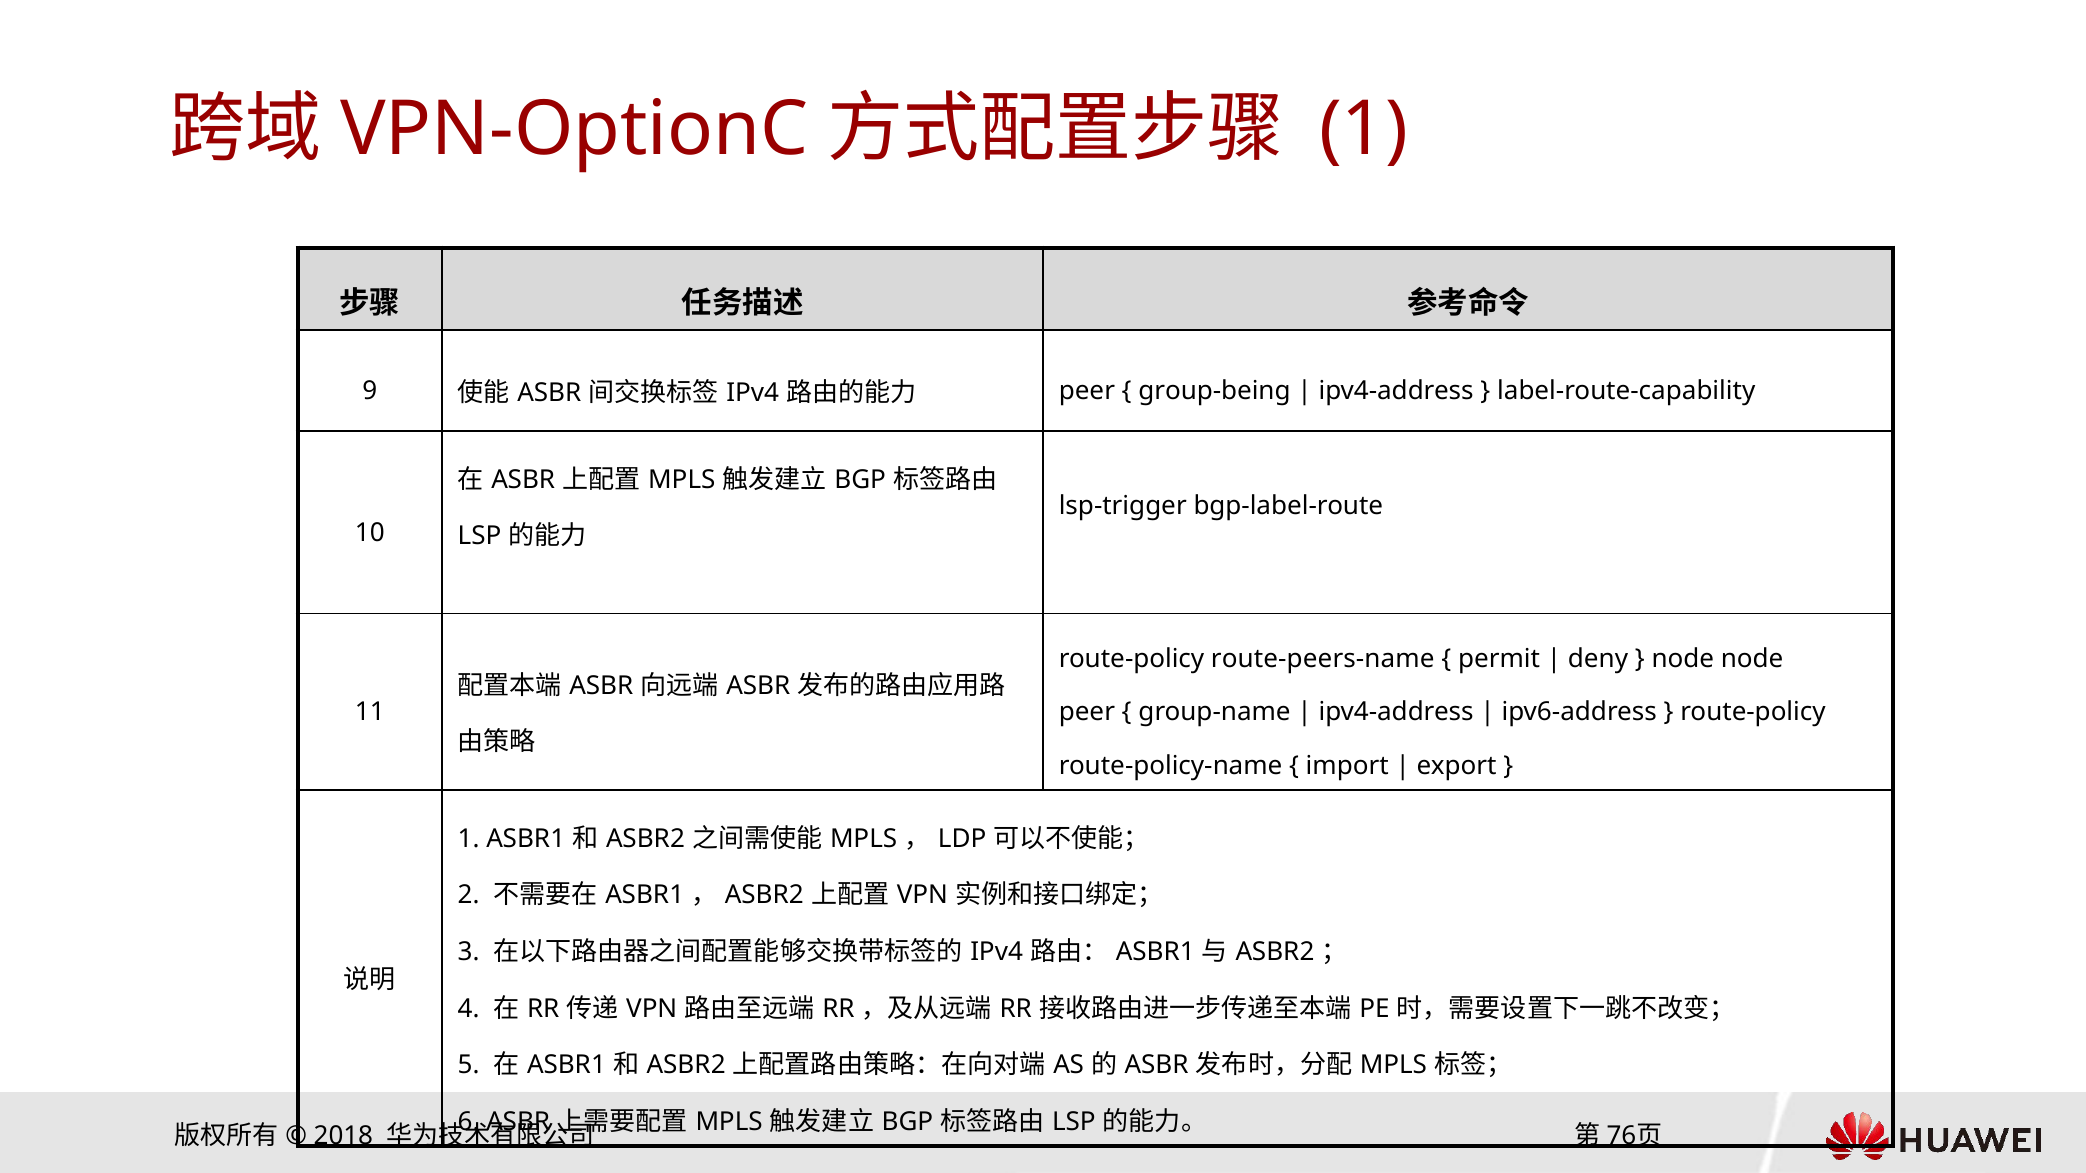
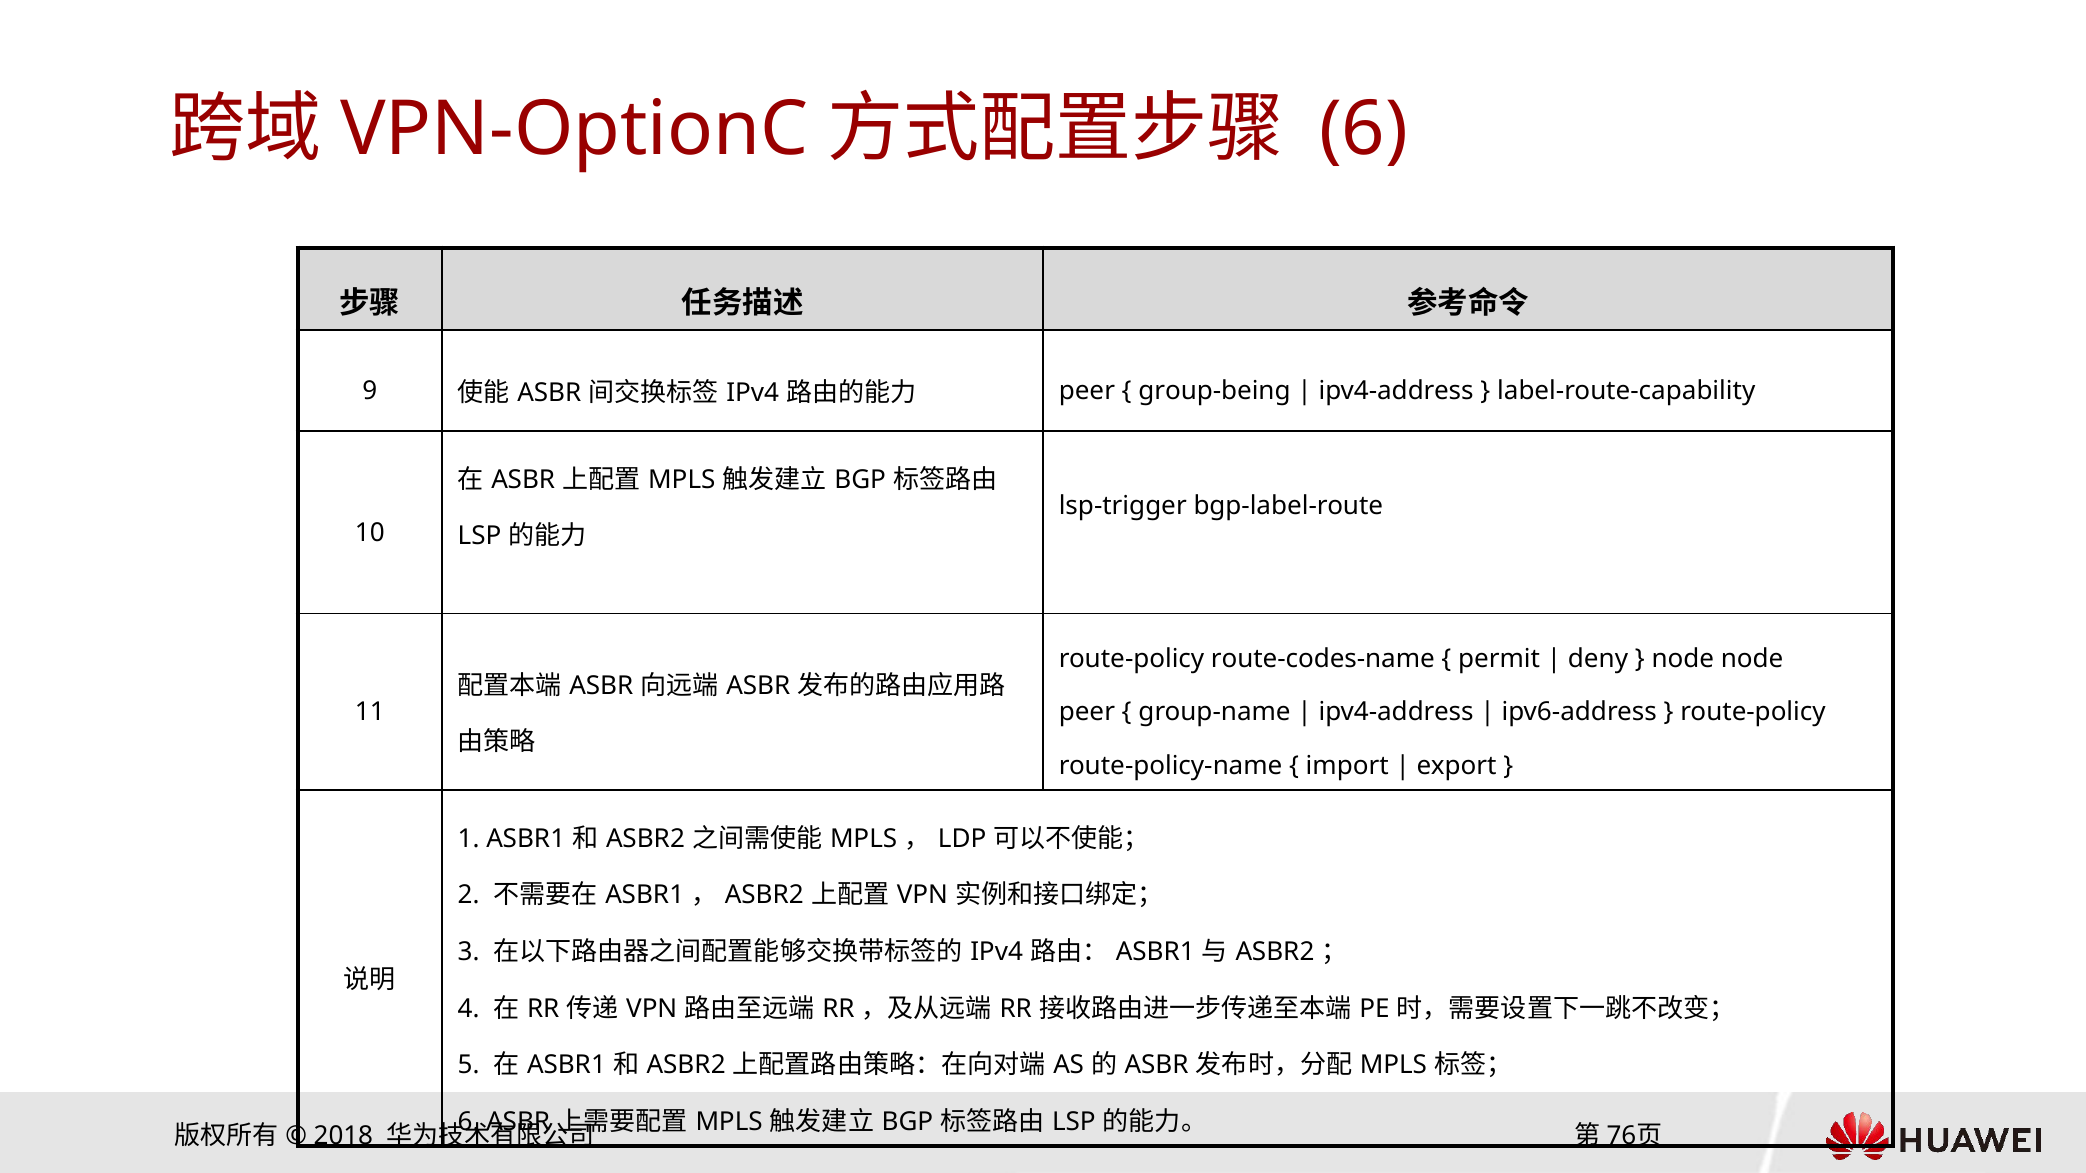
1 at (1364, 130): 1 -> 6
route-peers-name: route-peers-name -> route-codes-name
